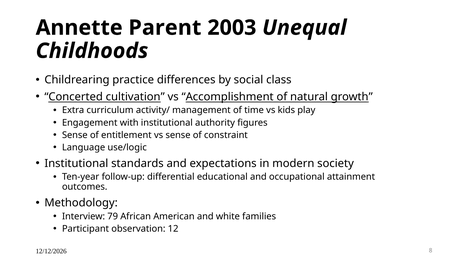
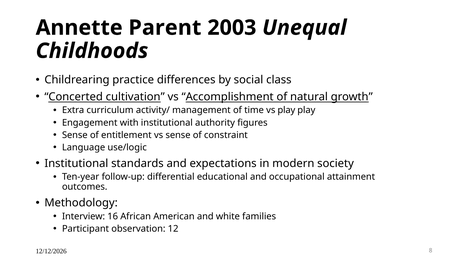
vs kids: kids -> play
79: 79 -> 16
